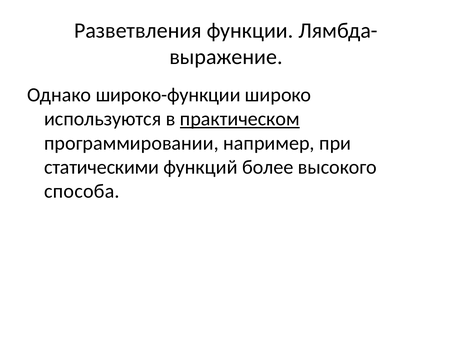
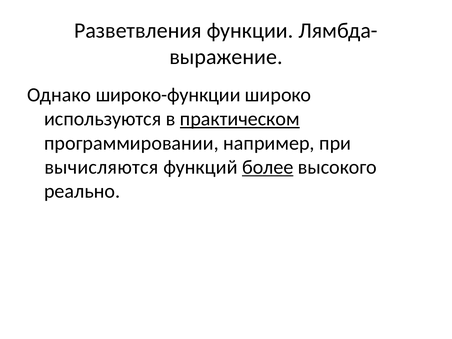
статическими: статическими -> вычисляются
более underline: none -> present
способа: способа -> реально
